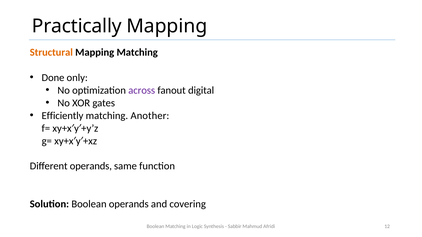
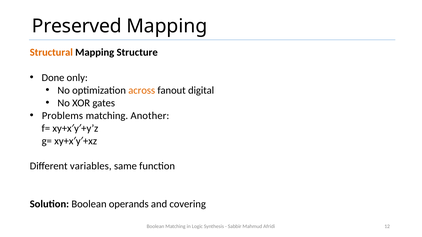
Practically: Practically -> Preserved
Mapping Matching: Matching -> Structure
across colour: purple -> orange
Efficiently: Efficiently -> Problems
Different operands: operands -> variables
